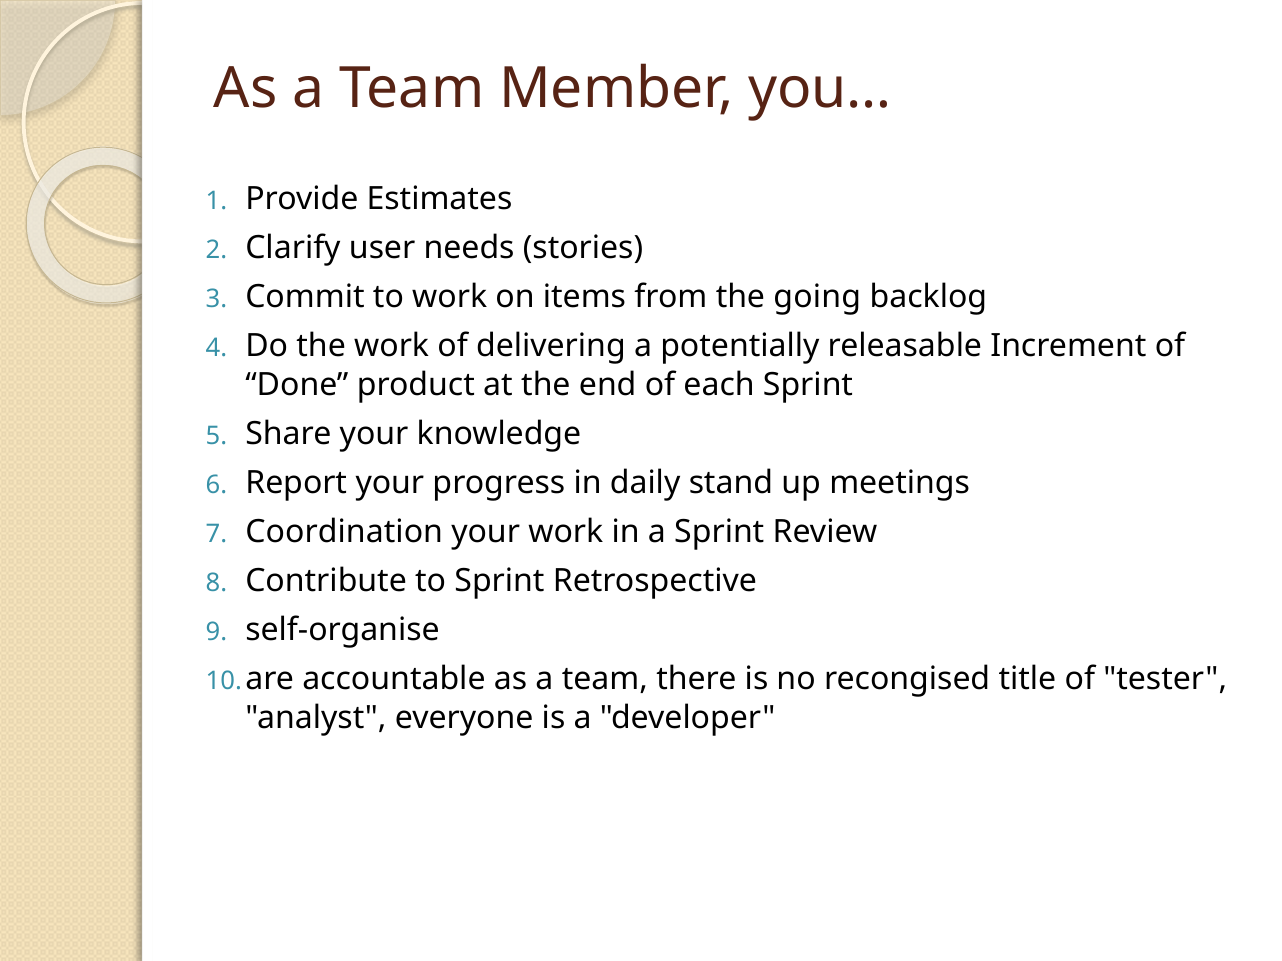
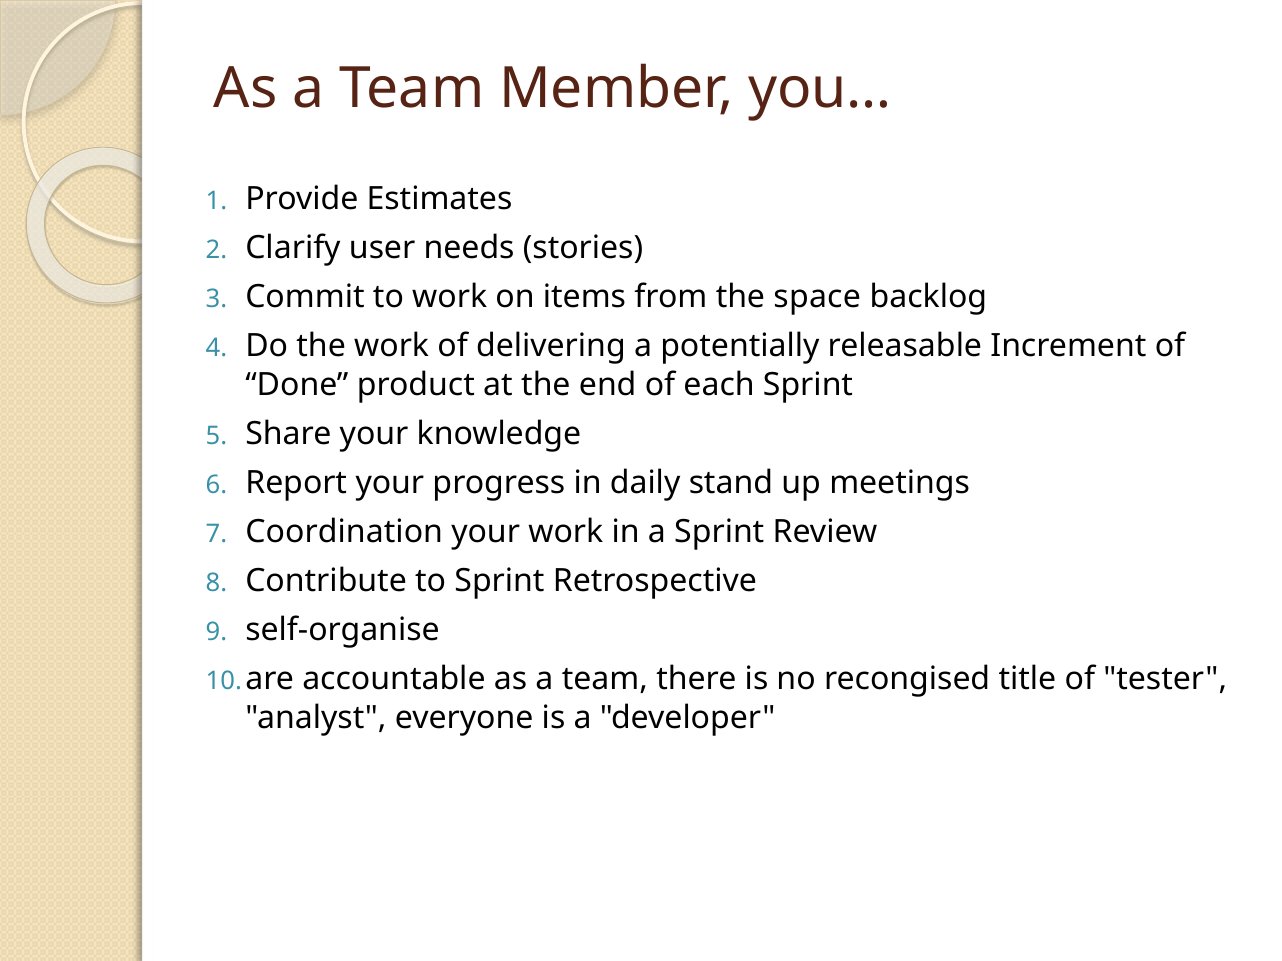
going: going -> space
